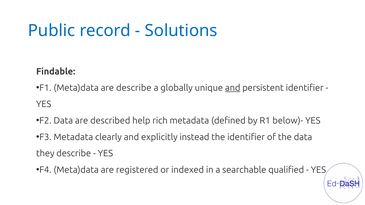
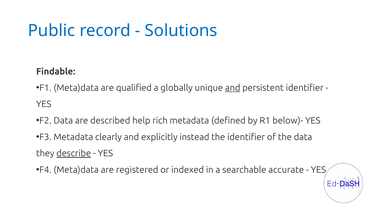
are describe: describe -> qualified
describe at (74, 154) underline: none -> present
qualified: qualified -> accurate
